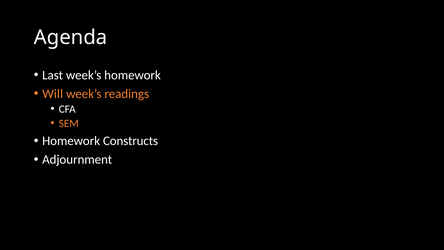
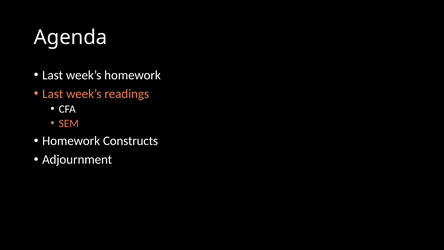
Will at (53, 94): Will -> Last
